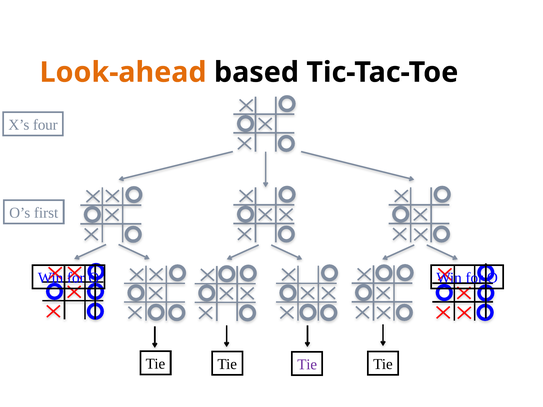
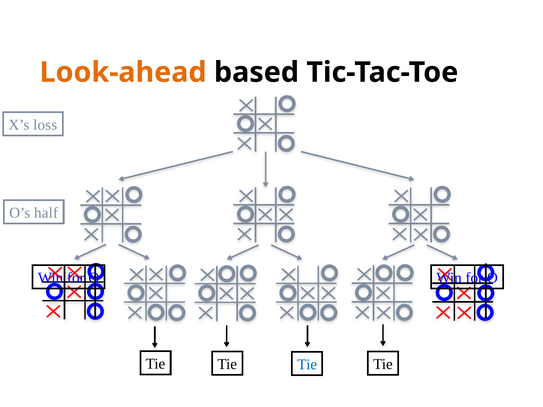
four: four -> loss
first: first -> half
Tie at (307, 365) colour: purple -> blue
